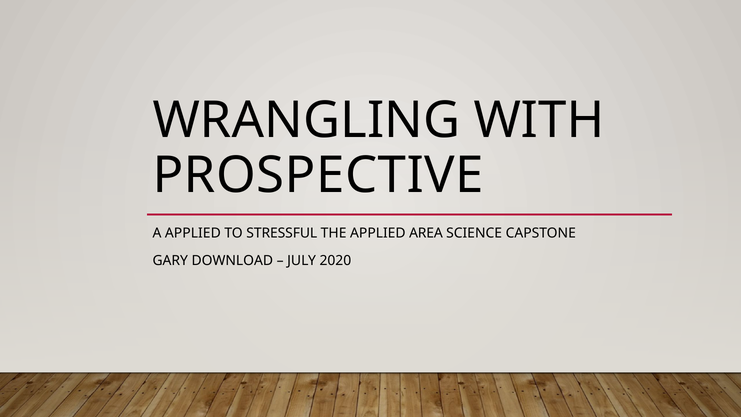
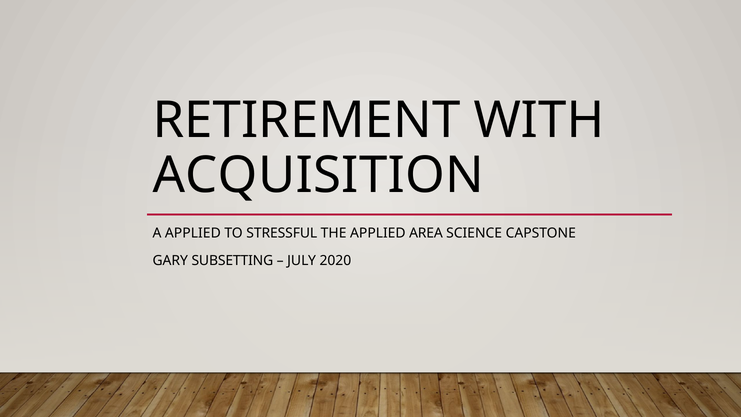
WRANGLING: WRANGLING -> RETIREMENT
PROSPECTIVE: PROSPECTIVE -> ACQUISITION
DOWNLOAD: DOWNLOAD -> SUBSETTING
